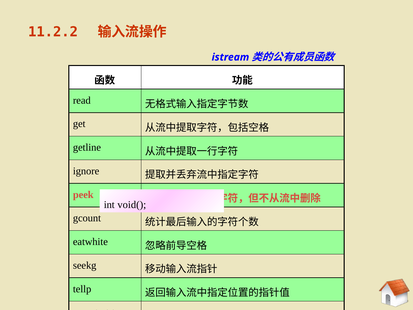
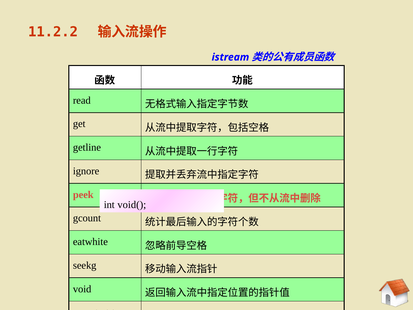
tellp: tellp -> void
